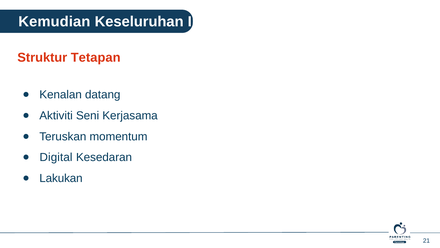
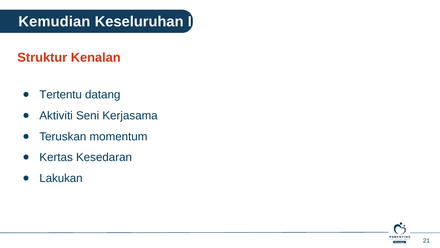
Tetapan: Tetapan -> Kenalan
Kenalan: Kenalan -> Tertentu
Digital: Digital -> Kertas
